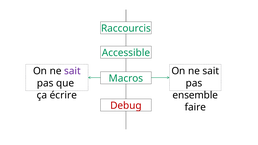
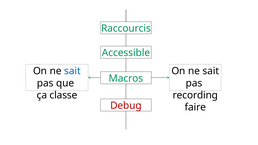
sait at (72, 71) colour: purple -> blue
écrire: écrire -> classe
ensemble: ensemble -> recording
